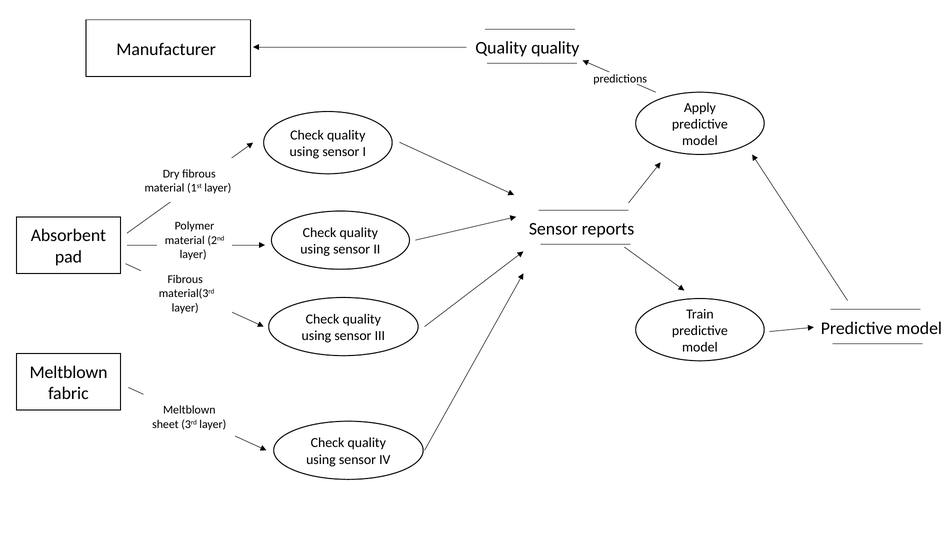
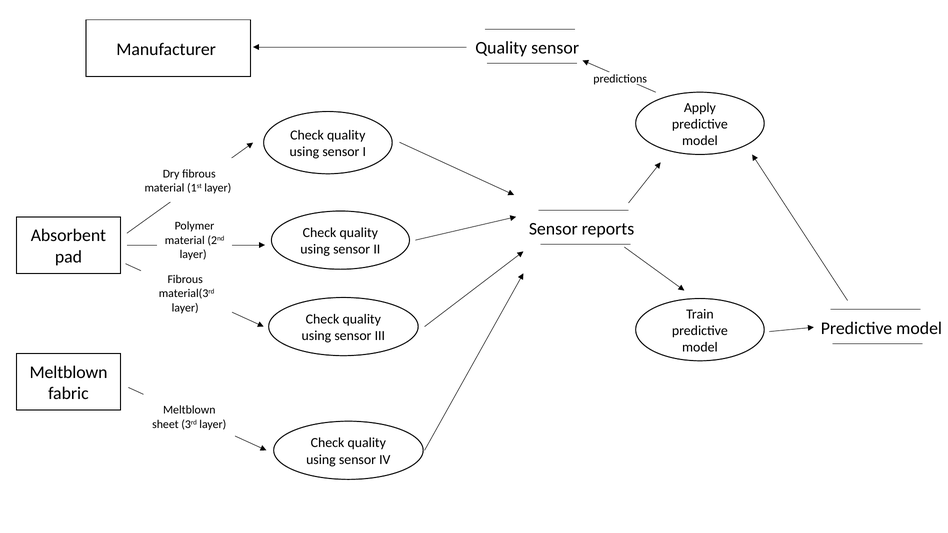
Quality quality: quality -> sensor
